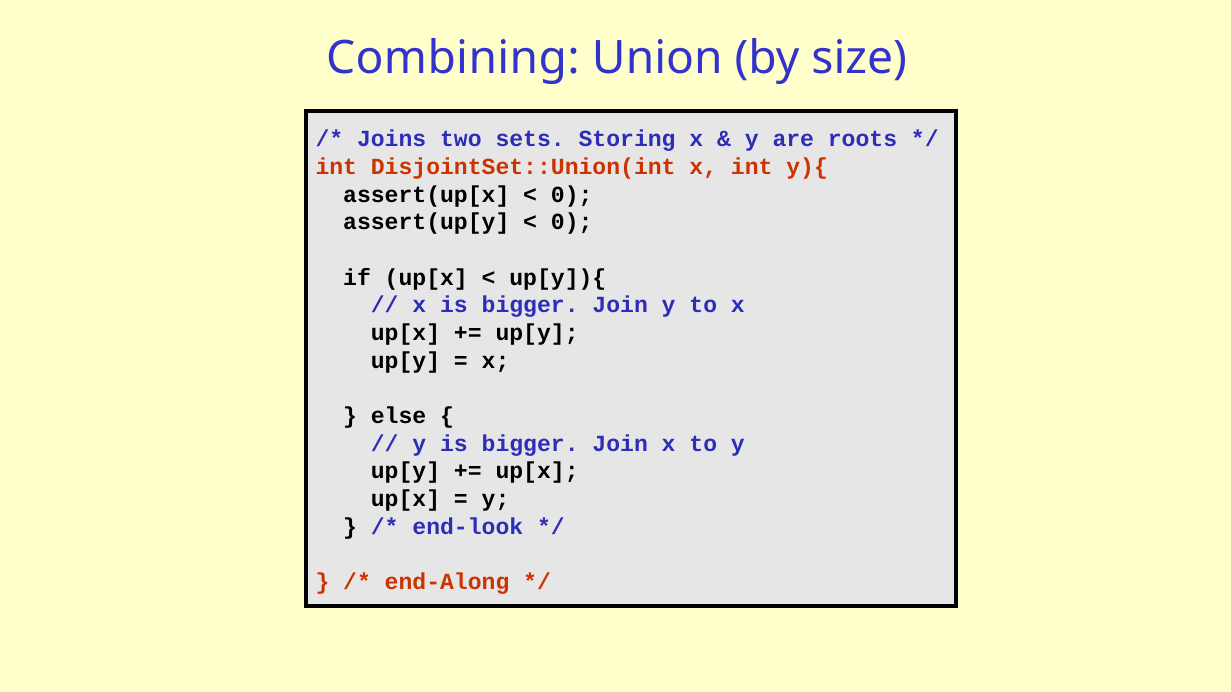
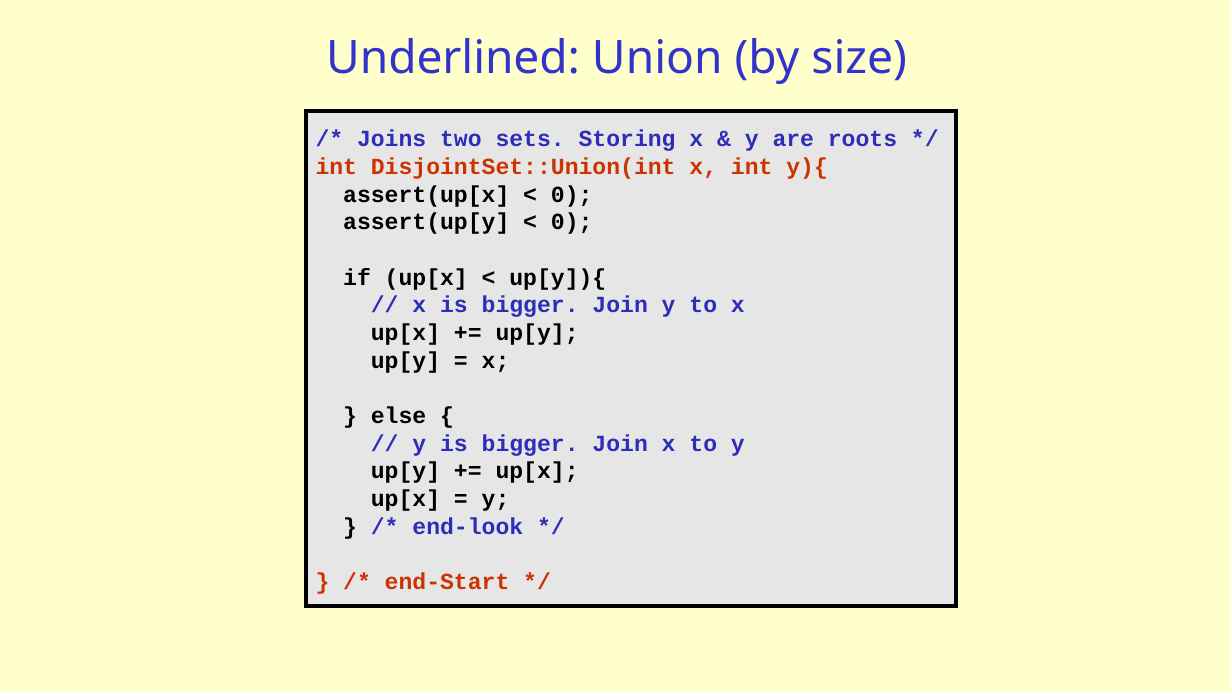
Combining: Combining -> Underlined
end-Along: end-Along -> end-Start
